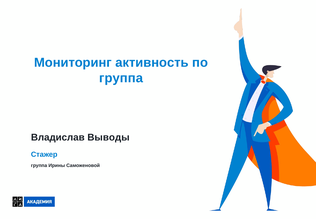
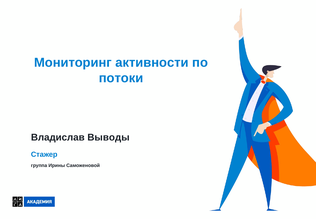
активность: активность -> активности
группа at (121, 78): группа -> потоки
